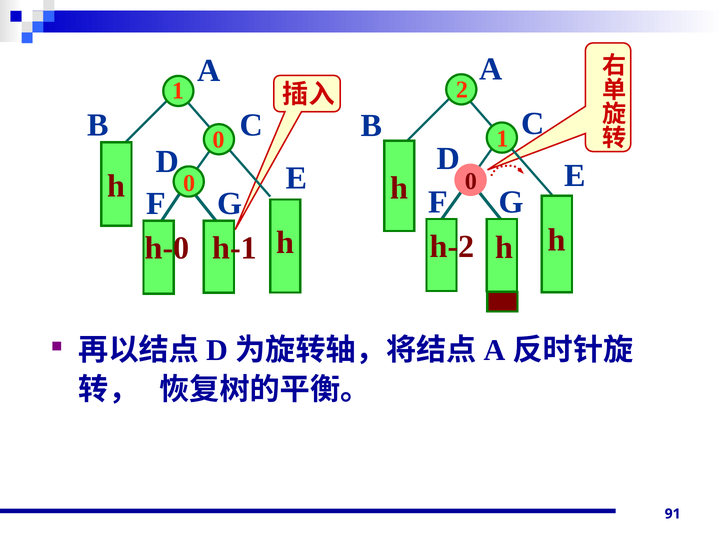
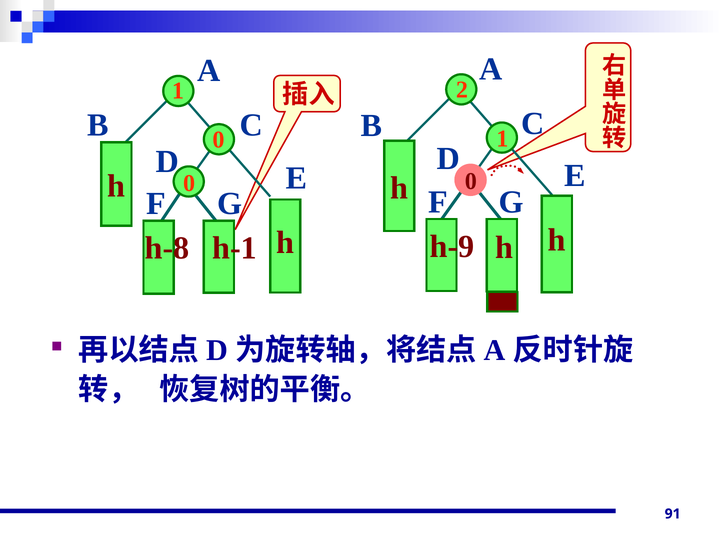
h-2: h-2 -> h-9
h-0: h-0 -> h-8
